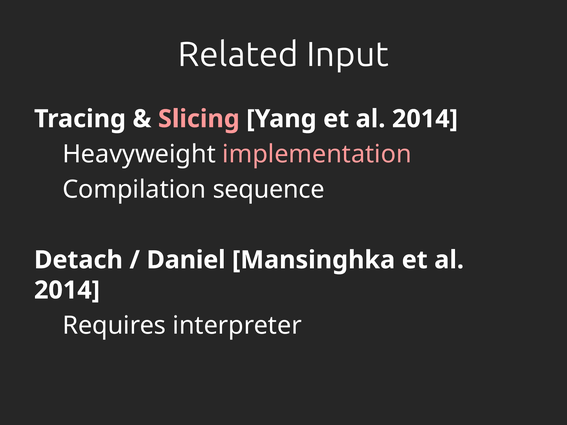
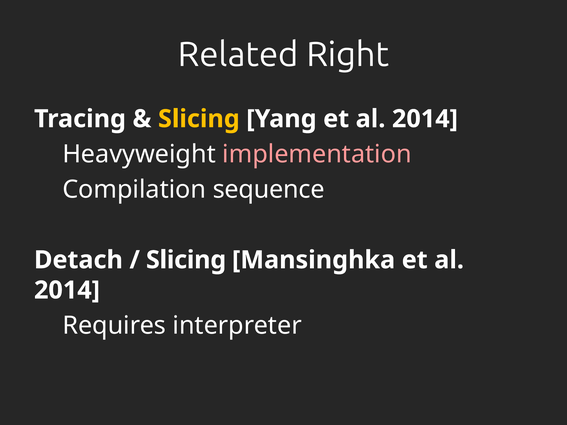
Input: Input -> Right
Slicing at (199, 119) colour: pink -> yellow
Daniel at (186, 260): Daniel -> Slicing
